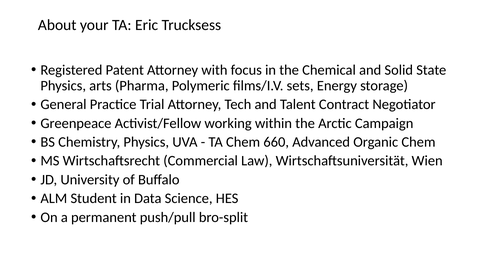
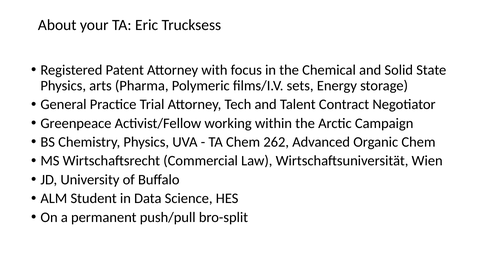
660: 660 -> 262
